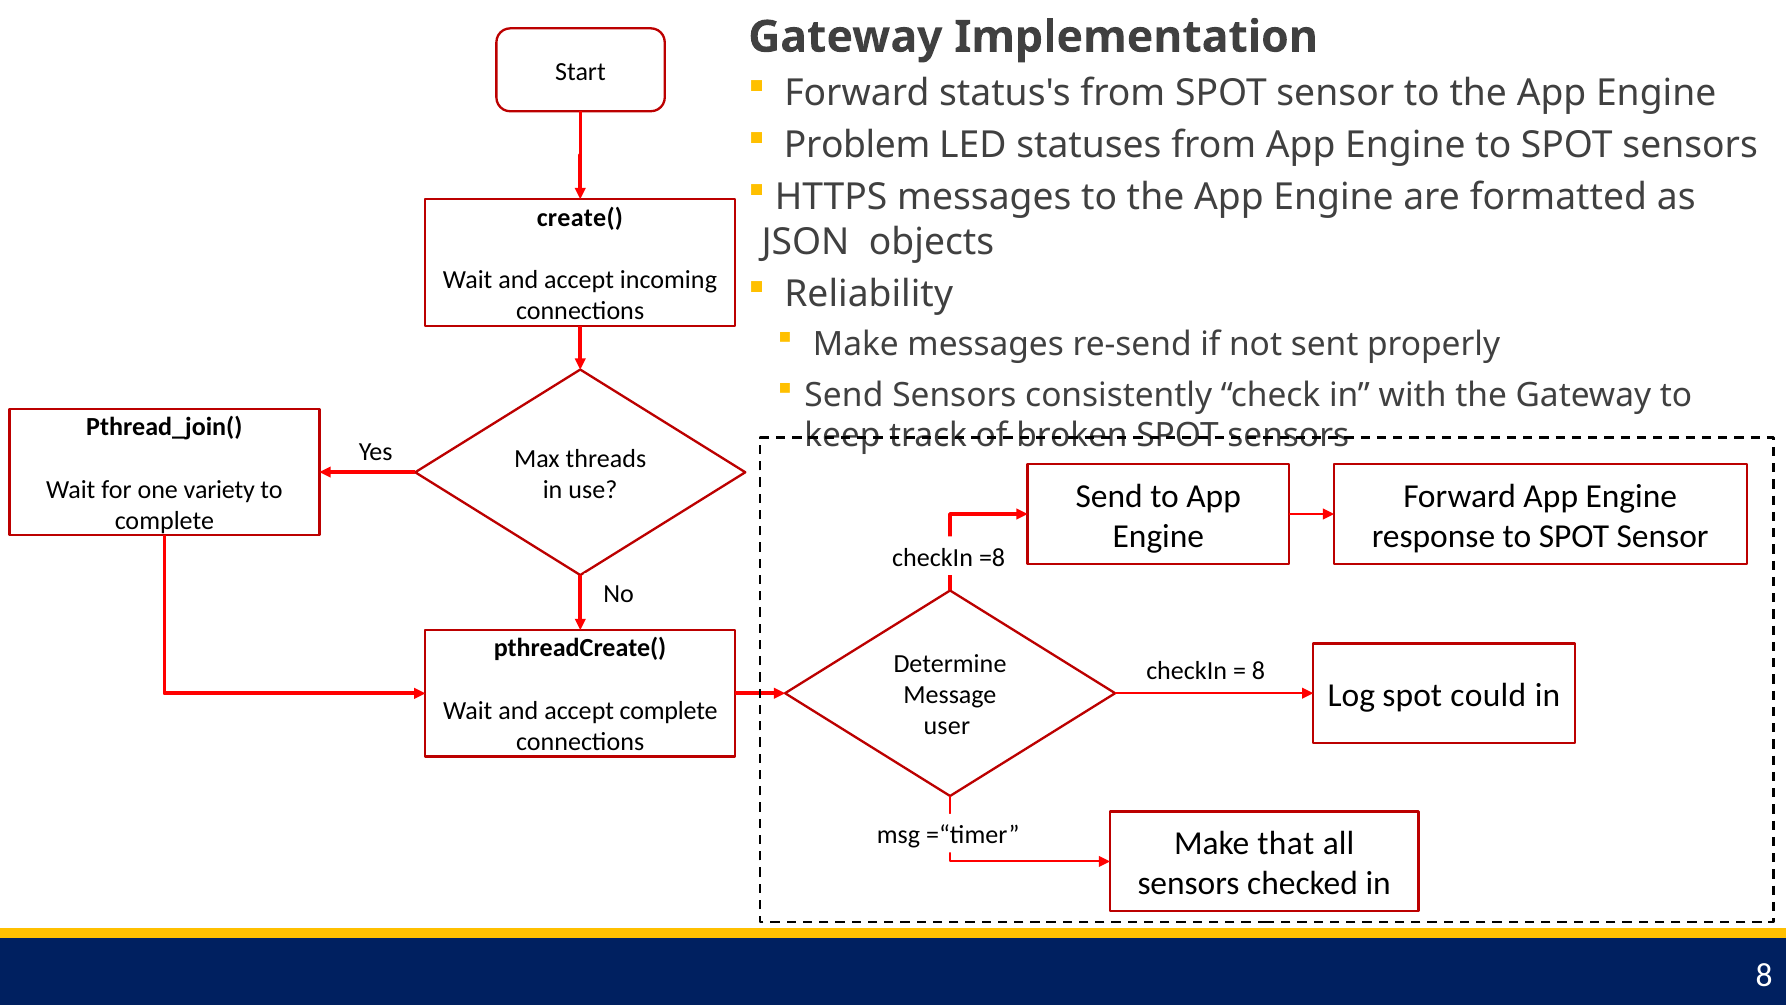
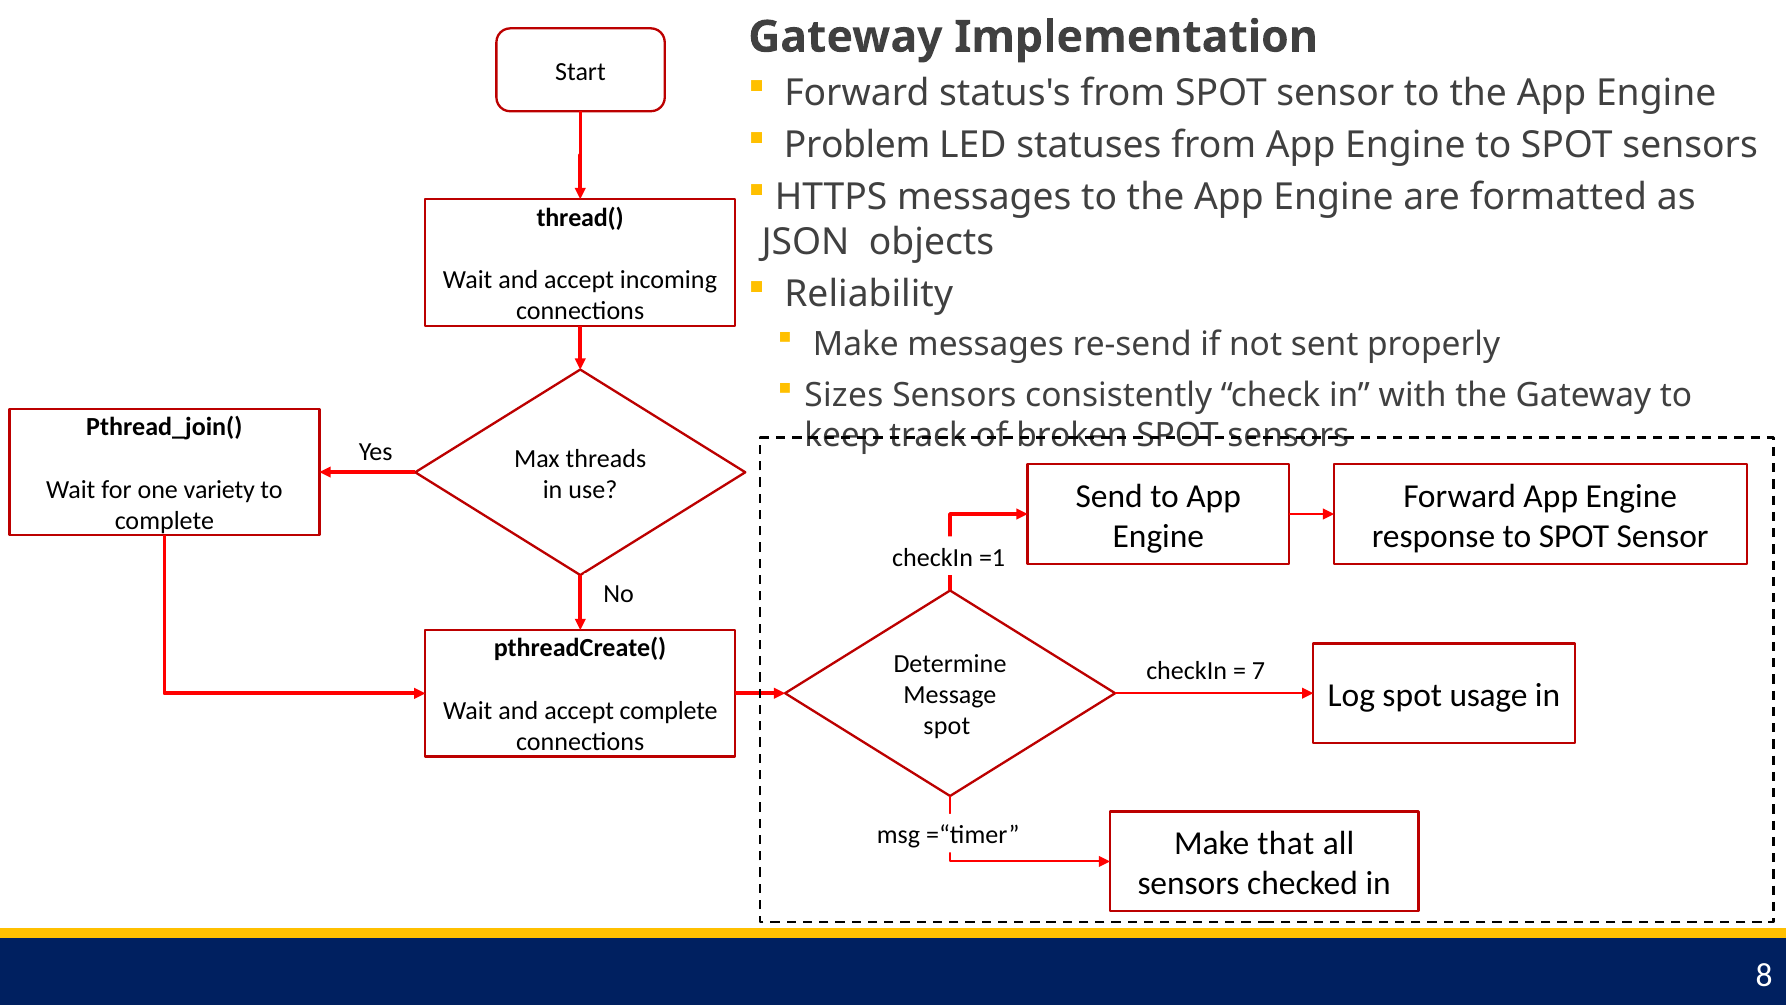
create(: create( -> thread(
Send at (844, 395): Send -> Sizes
=8: =8 -> =1
8 at (1258, 671): 8 -> 7
could: could -> usage
user at (947, 726): user -> spot
